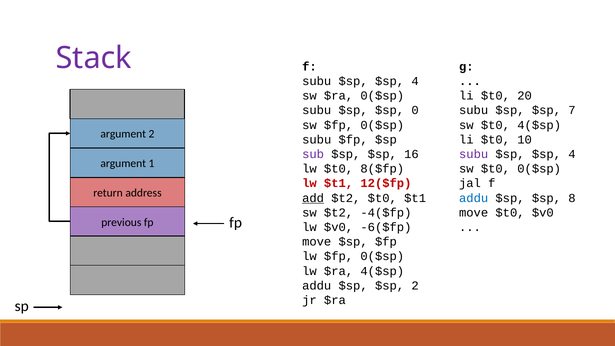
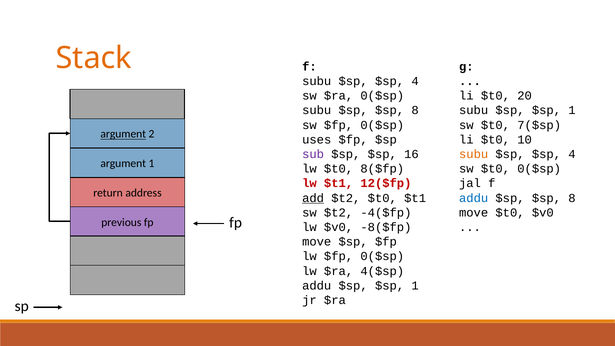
Stack colour: purple -> orange
subu $sp $sp 0: 0 -> 8
subu $sp $sp 7: 7 -> 1
$t0 4($sp: 4($sp -> 7($sp
argument at (123, 134) underline: none -> present
subu at (317, 140): subu -> uses
subu at (474, 154) colour: purple -> orange
-6($fp: -6($fp -> -8($fp
addu $sp $sp 2: 2 -> 1
